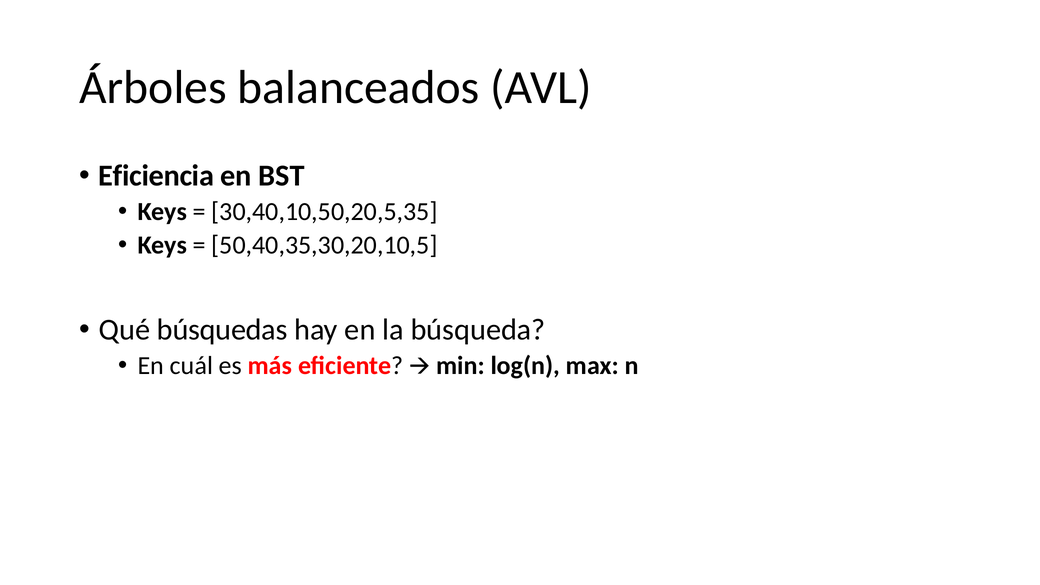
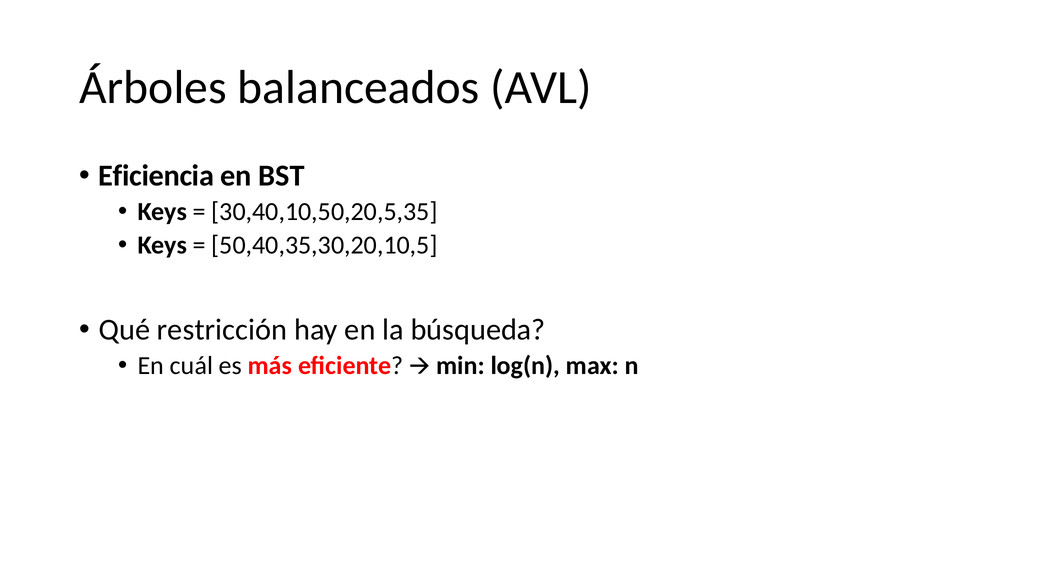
búsquedas: búsquedas -> restricción
